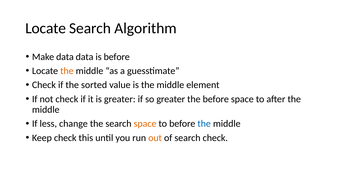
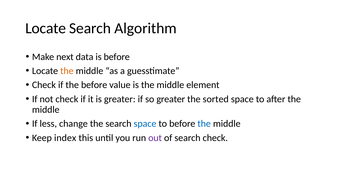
Make data: data -> next
the sorted: sorted -> before
the before: before -> sorted
space at (145, 124) colour: orange -> blue
Keep check: check -> index
out colour: orange -> purple
